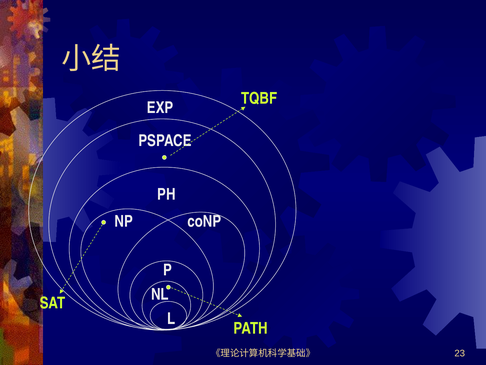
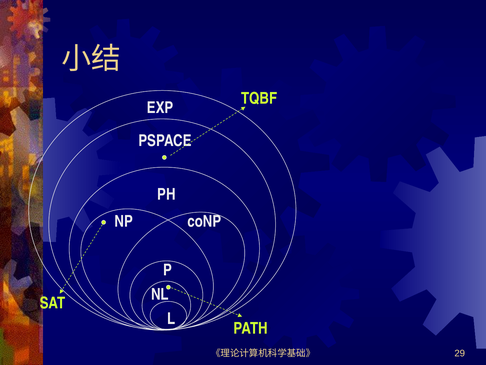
23: 23 -> 29
